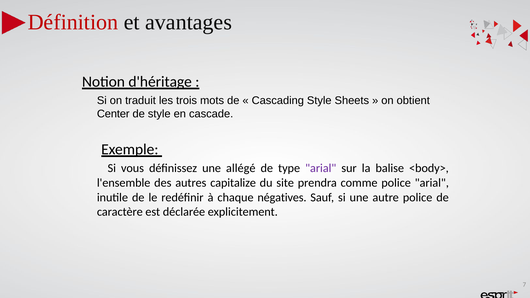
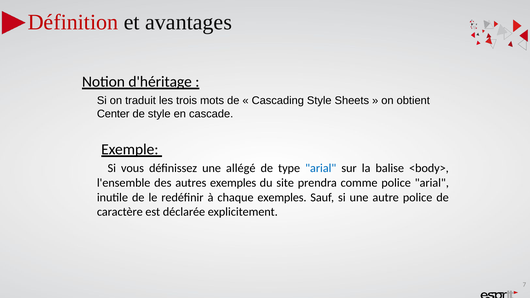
arial at (321, 168) colour: purple -> blue
autres capitalize: capitalize -> exemples
chaque négatives: négatives -> exemples
